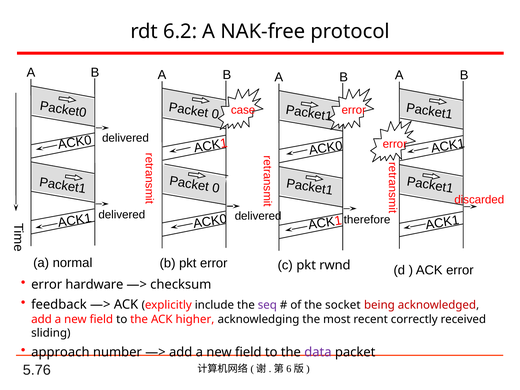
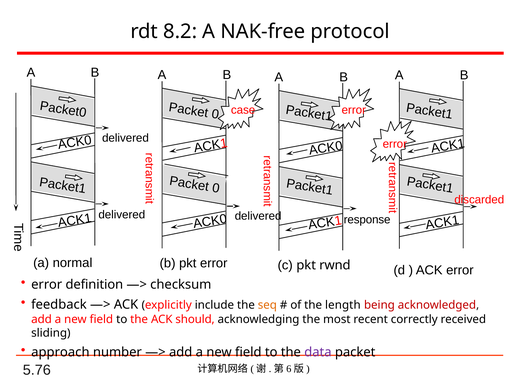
6.2: 6.2 -> 8.2
therefore: therefore -> response
hardware: hardware -> definition
seq colour: purple -> orange
socket: socket -> length
higher: higher -> should
